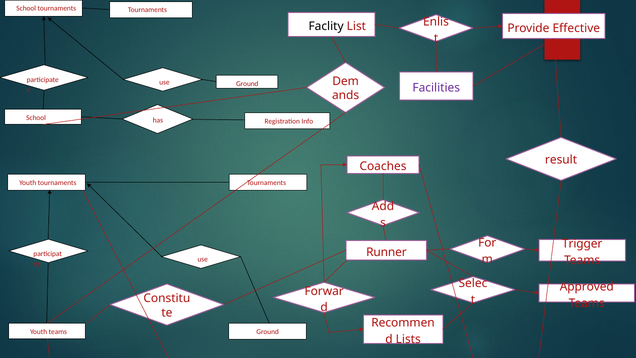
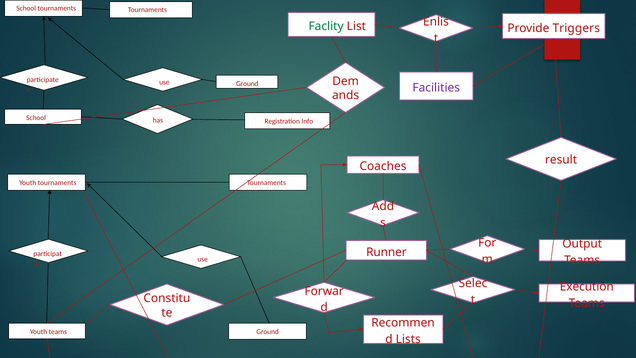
Faclity colour: black -> green
Effective: Effective -> Triggers
Trigger: Trigger -> Output
Approved: Approved -> Execution
